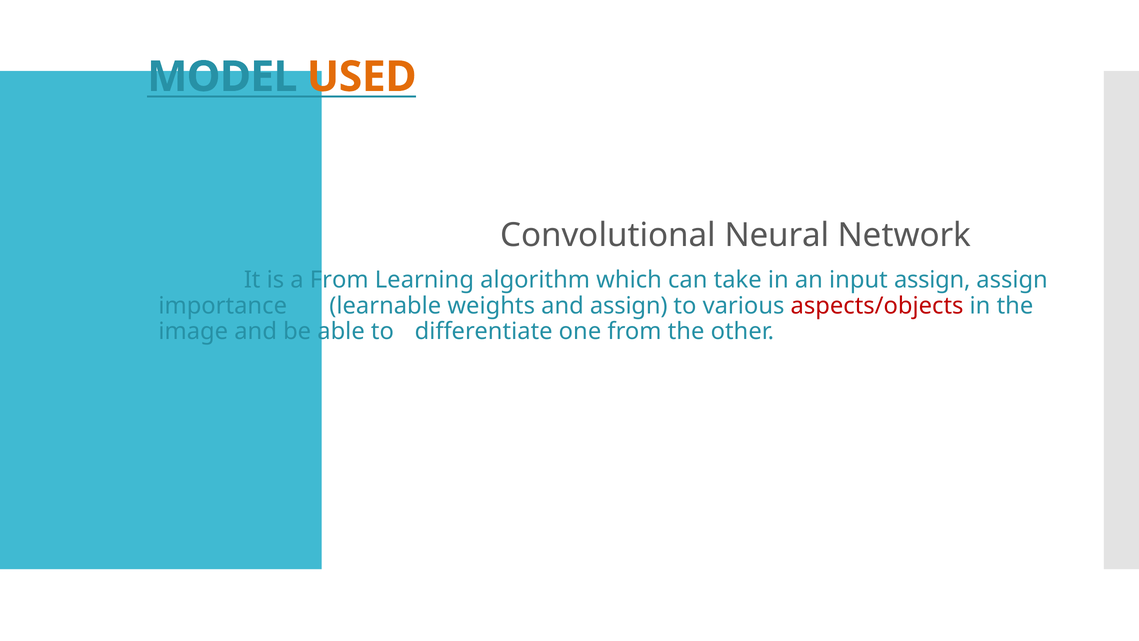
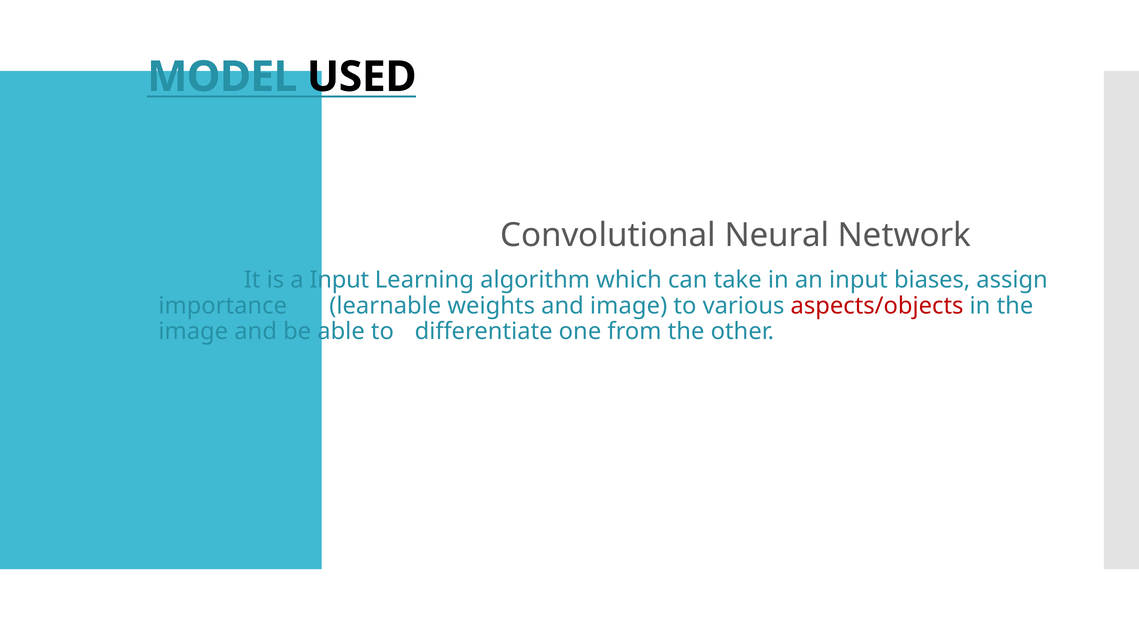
USED colour: orange -> black
a From: From -> Input
input assign: assign -> biases
and assign: assign -> image
